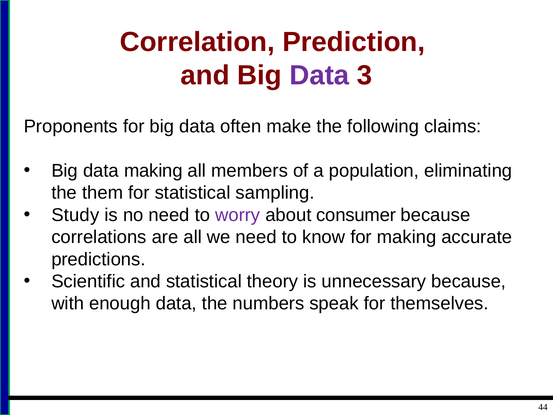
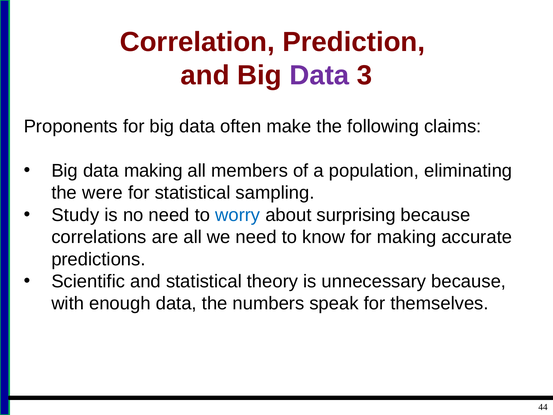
them: them -> were
worry colour: purple -> blue
consumer: consumer -> surprising
